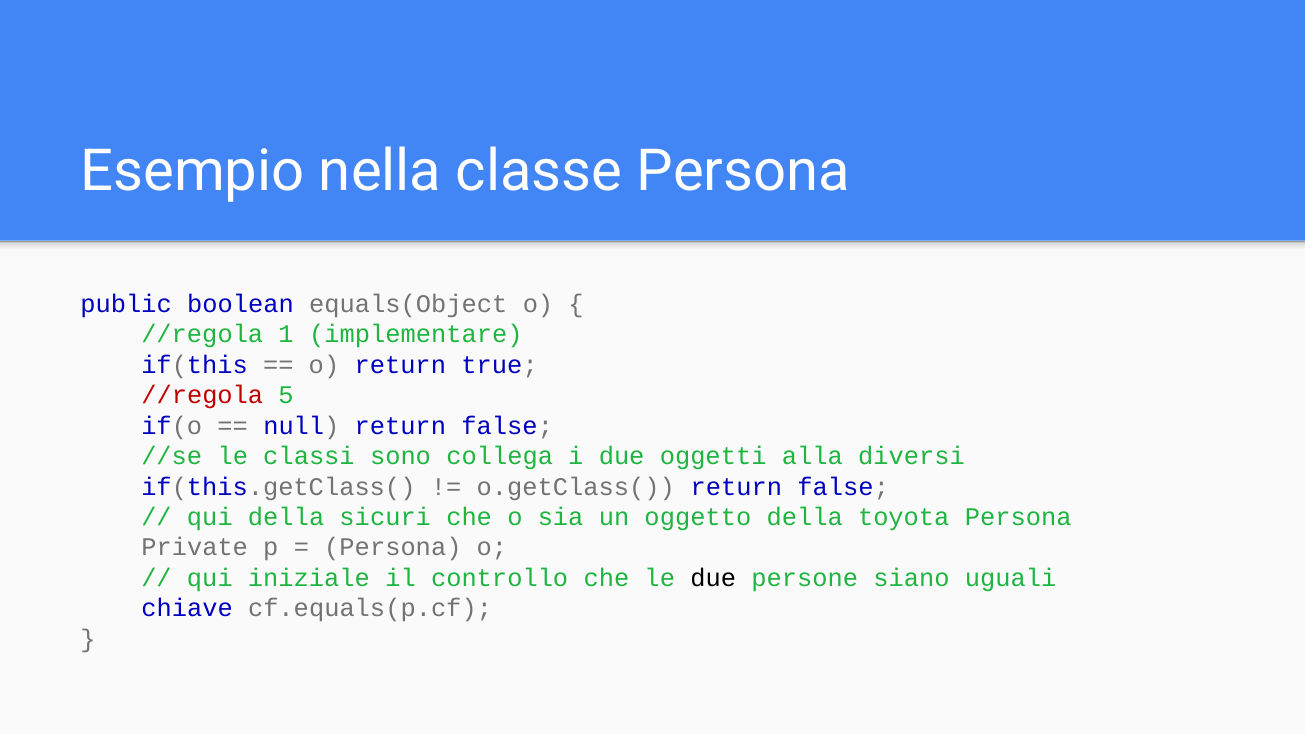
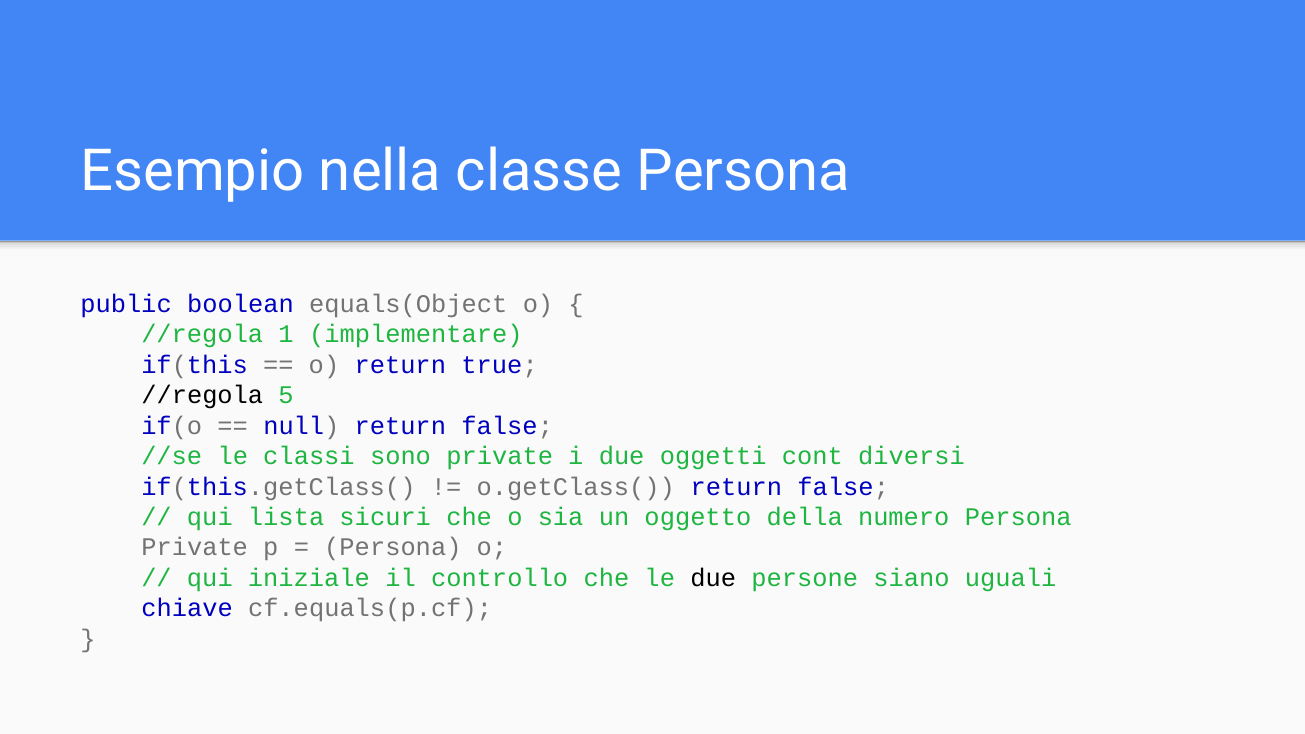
//regola at (202, 395) colour: red -> black
sono collega: collega -> private
alla: alla -> cont
qui della: della -> lista
toyota: toyota -> numero
